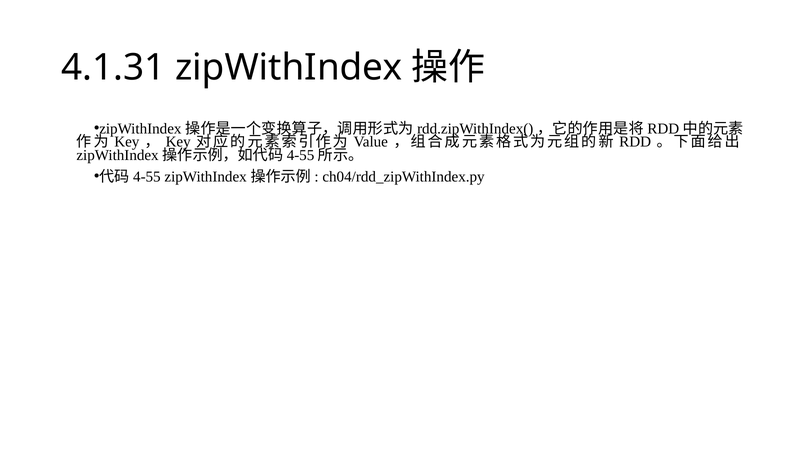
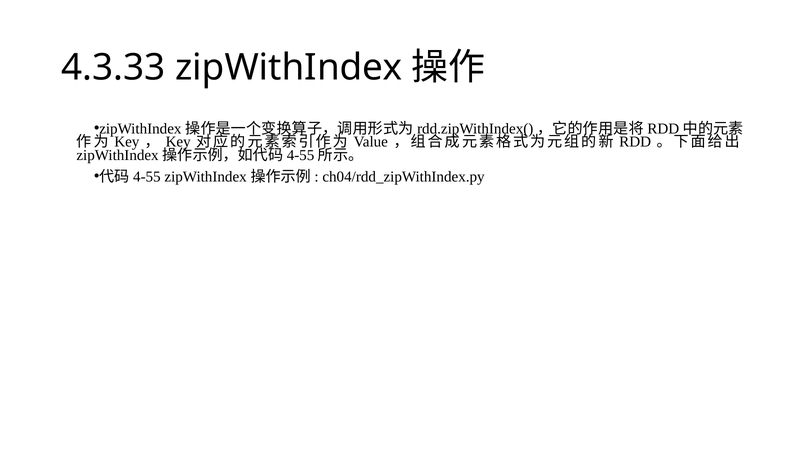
4.1.31: 4.1.31 -> 4.3.33
